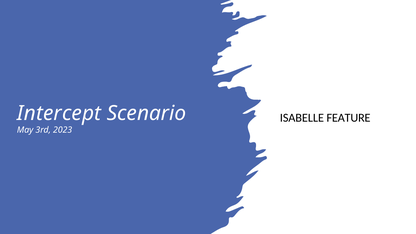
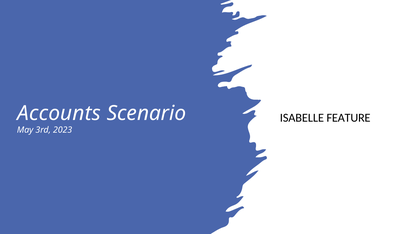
Intercept: Intercept -> Accounts
